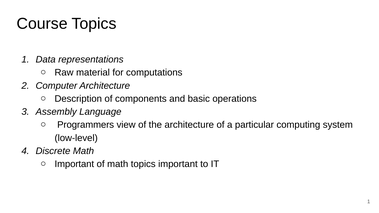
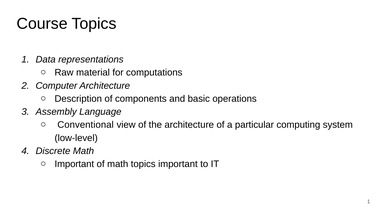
Programmers: Programmers -> Conventional
